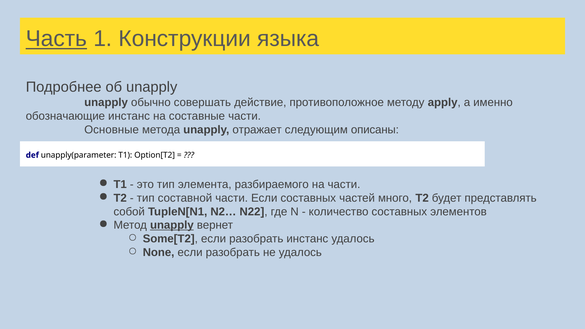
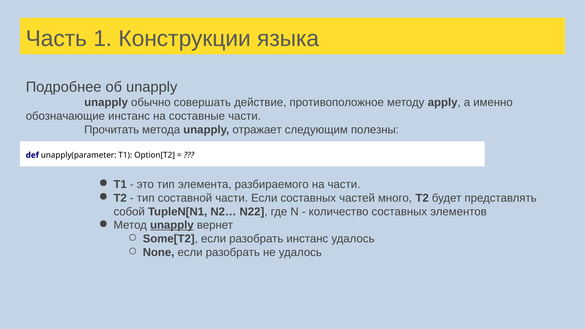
Часть underline: present -> none
Основные: Основные -> Прочитать
описаны: описаны -> полезны
